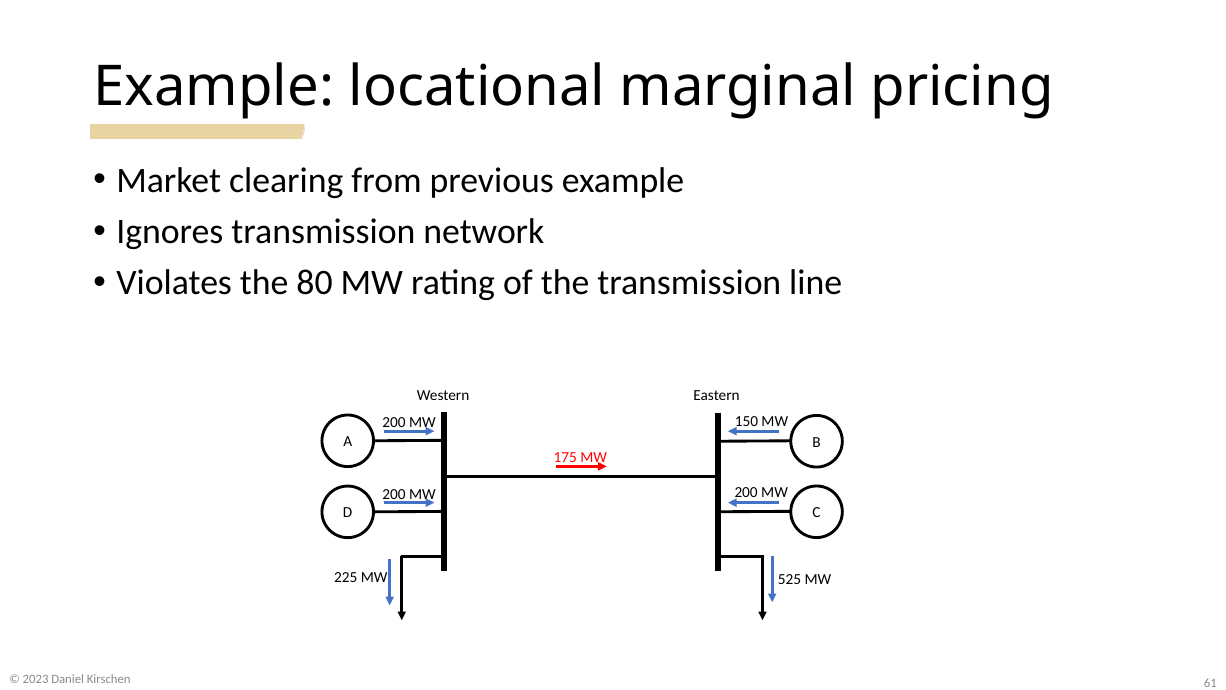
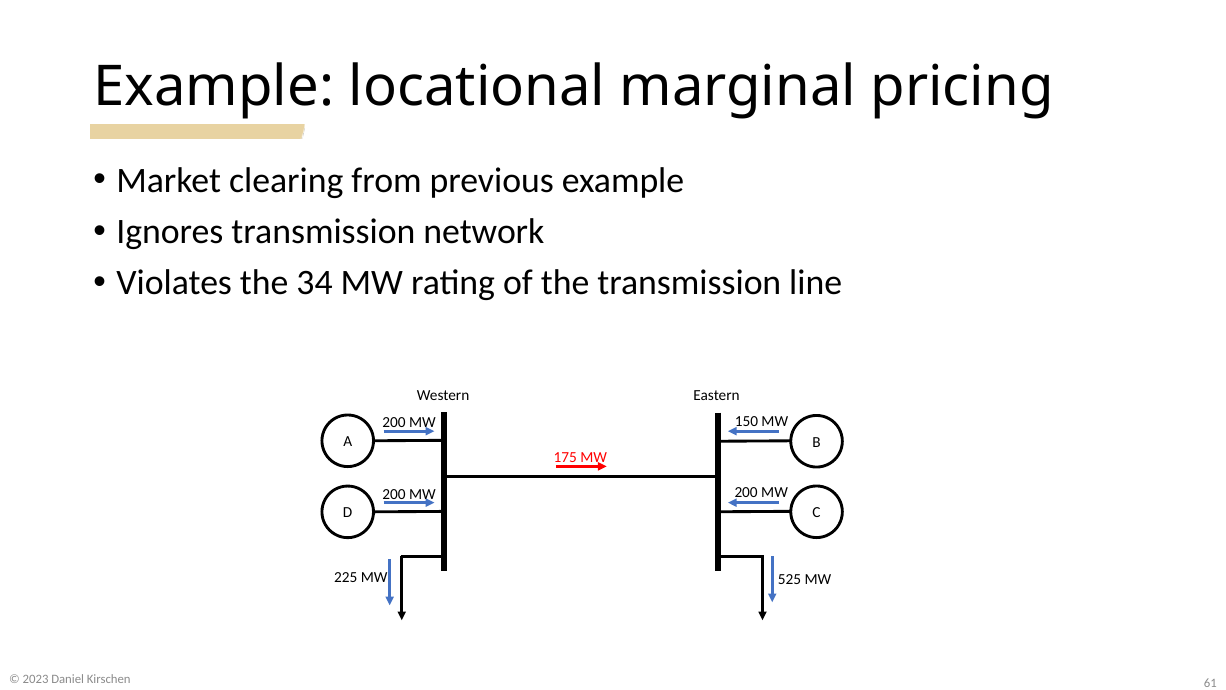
80: 80 -> 34
